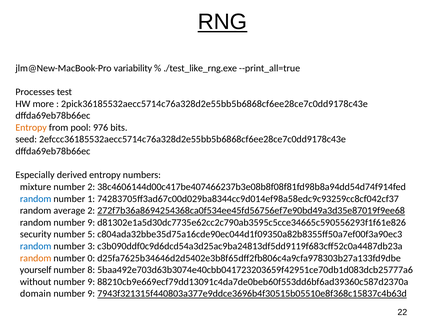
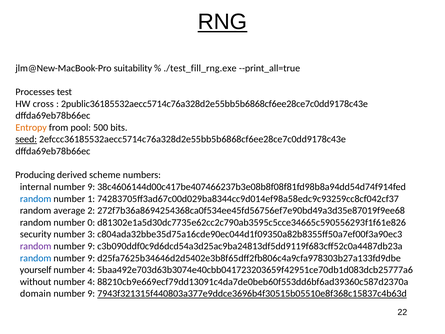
variability: variability -> suitability
./test_like_rng.exe: ./test_like_rng.exe -> ./test_fill_rng.exe
more: more -> cross
2pick36185532aecc5714c76a328d2e55bb5b6868cf6ee28ce7c0dd9178c43e: 2pick36185532aecc5714c76a328d2e55bb5b6868cf6ee28ce7c0dd9178c43e -> 2public36185532aecc5714c76a328d2e55bb5b6868cf6ee28ce7c0dd9178c43e
976: 976 -> 500
seed underline: none -> present
Especially: Especially -> Producing
derived entropy: entropy -> scheme
mixture: mixture -> internal
2 at (91, 187): 2 -> 9
272f7b36a8694254368ca0f534ee45fd56756ef7e90bd49a3d35e87019f9ee68 underline: present -> none
random number 9: 9 -> 0
5: 5 -> 3
random at (36, 246) colour: blue -> purple
3 at (91, 246): 3 -> 9
random at (36, 258) colour: orange -> blue
0 at (91, 258): 0 -> 9
8 at (91, 270): 8 -> 4
9 at (91, 282): 9 -> 4
